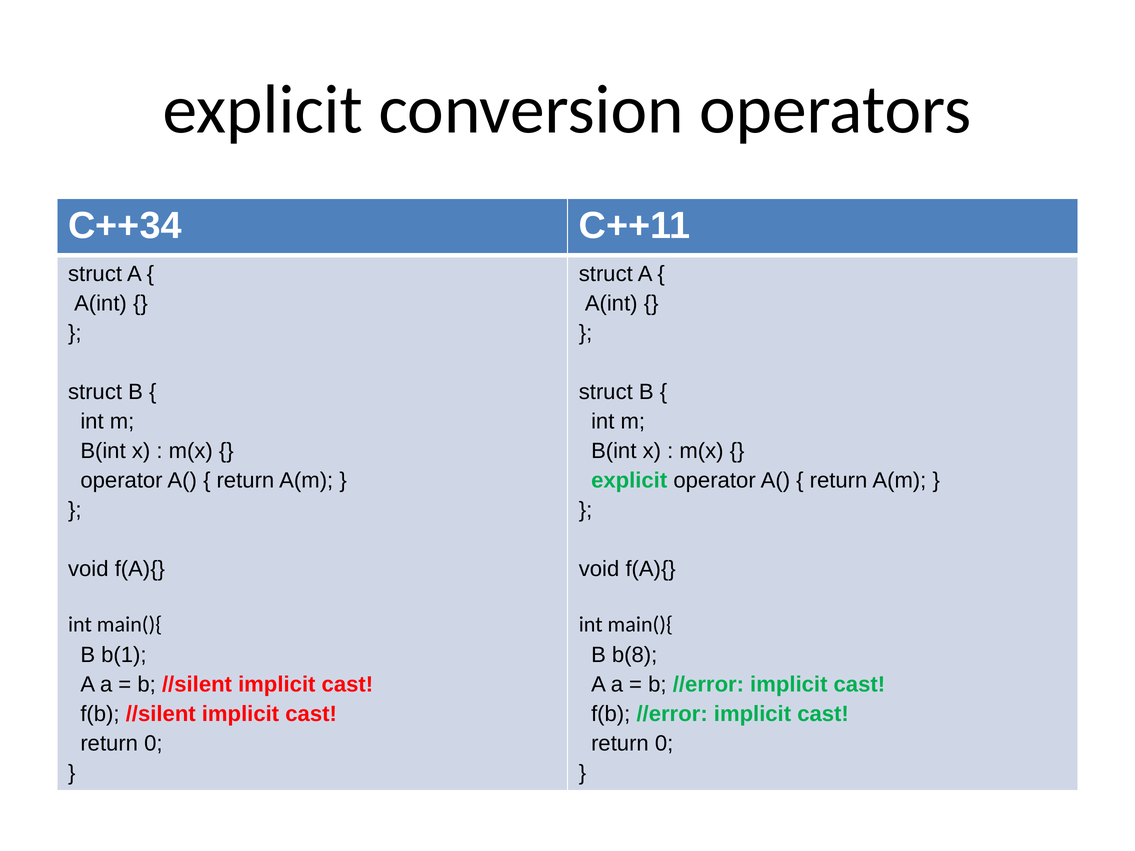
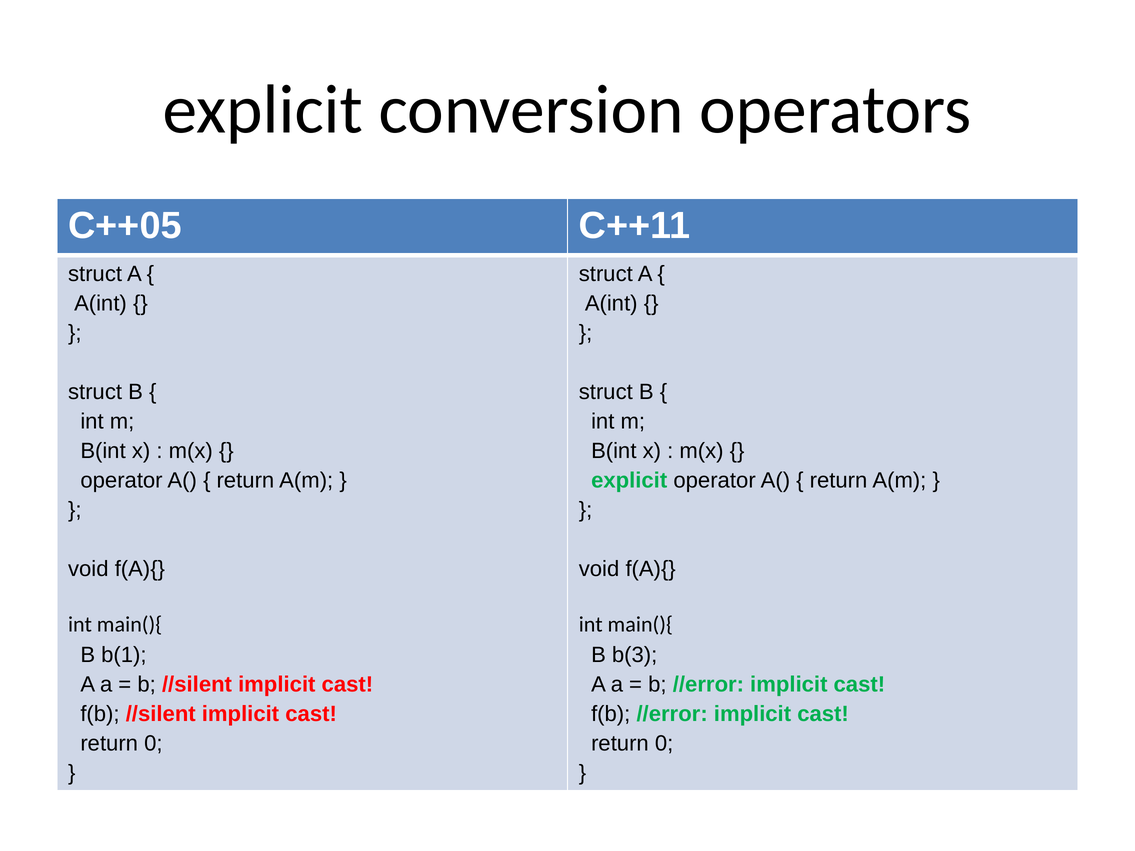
C++34: C++34 -> C++05
b(8: b(8 -> b(3
